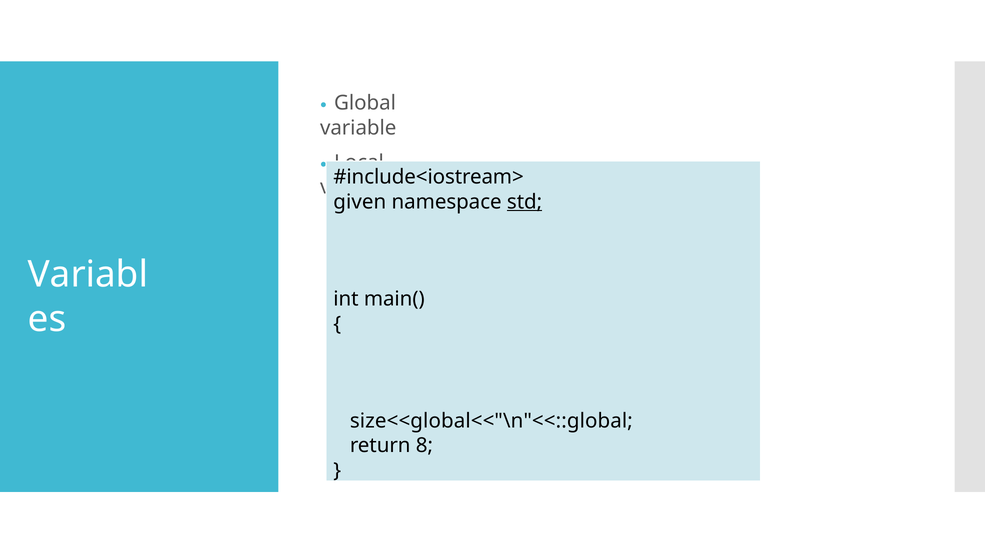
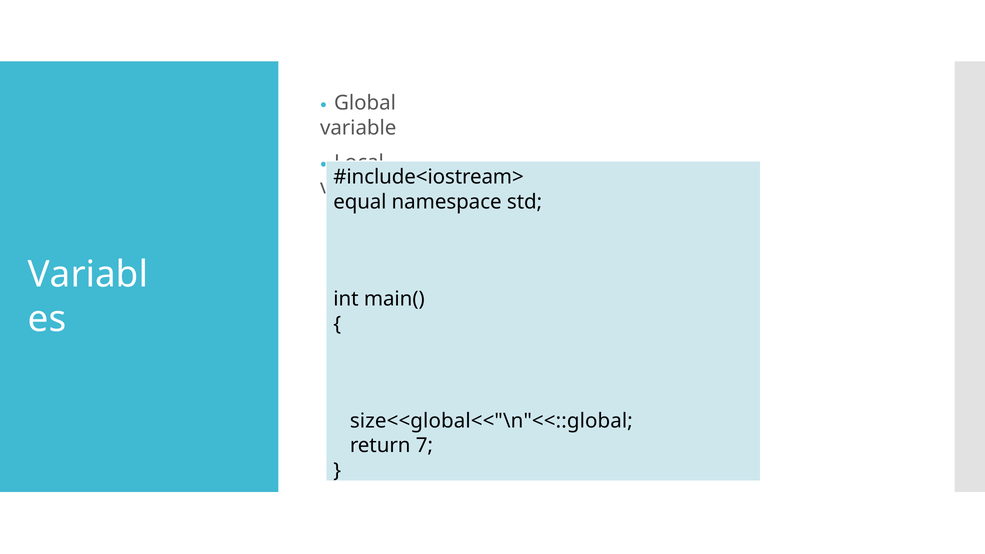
given: given -> equal
std underline: present -> none
8: 8 -> 7
